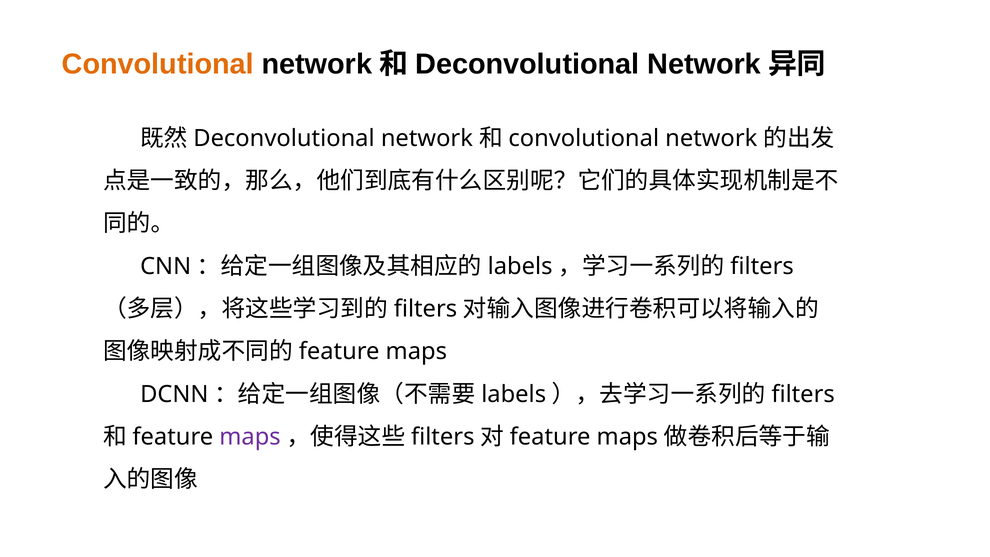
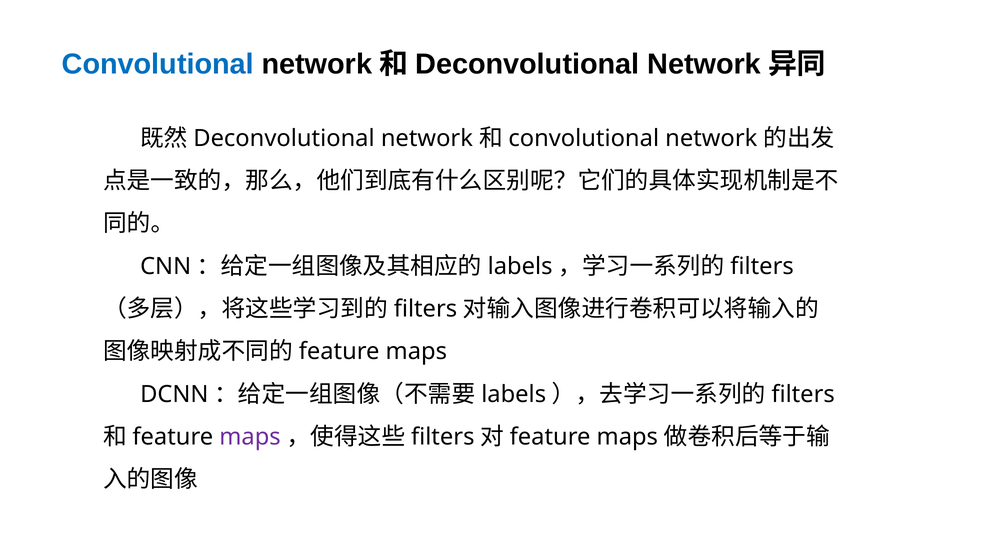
Convolutional at (158, 64) colour: orange -> blue
